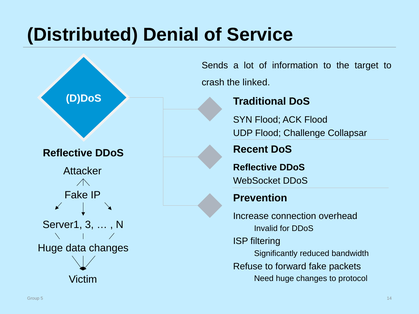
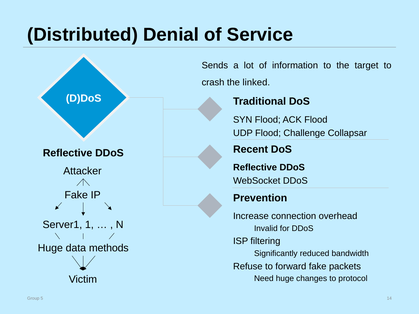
3: 3 -> 1
data changes: changes -> methods
